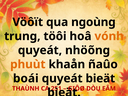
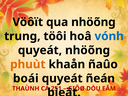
qua ngoùng: ngoùng -> nhöõng
vónh colour: orange -> blue
quyeát bieät: bieät -> ñeán
